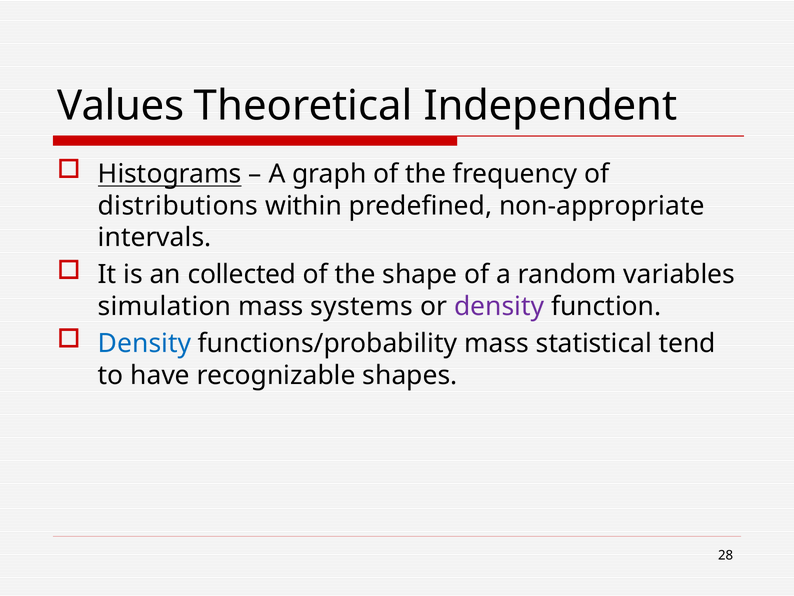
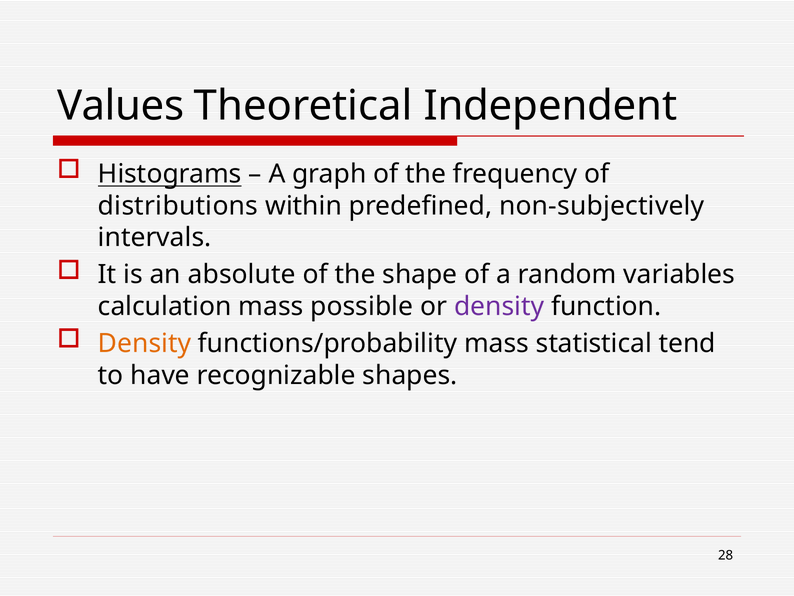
non-appropriate: non-appropriate -> non-subjectively
collected: collected -> absolute
simulation: simulation -> calculation
systems: systems -> possible
Density at (145, 343) colour: blue -> orange
